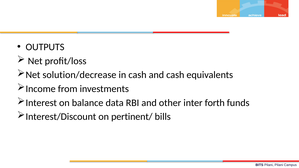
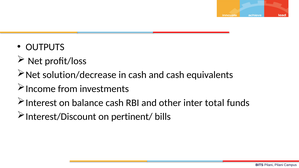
balance data: data -> cash
forth: forth -> total
